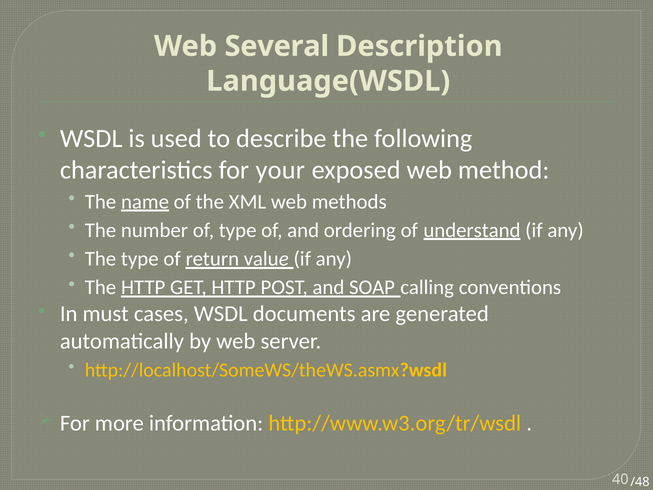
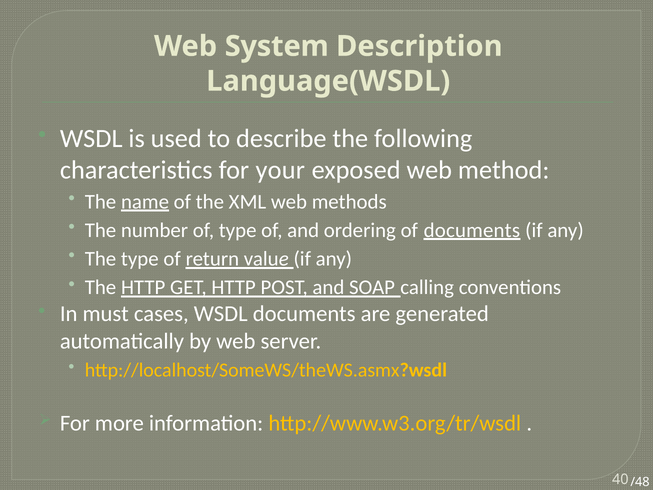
Several: Several -> System
of understand: understand -> documents
